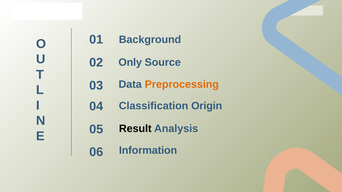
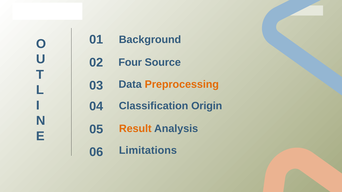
Only: Only -> Four
Result colour: black -> orange
Information: Information -> Limitations
